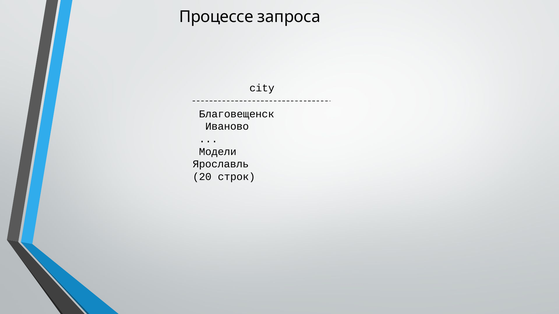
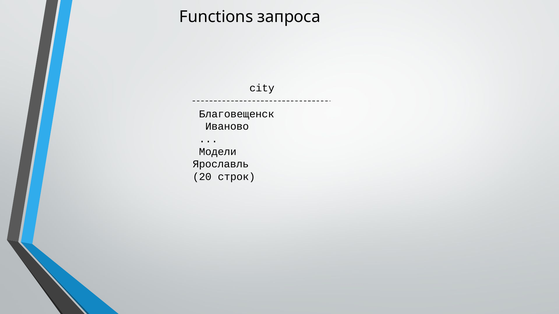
Процессе: Процессе -> Functions
